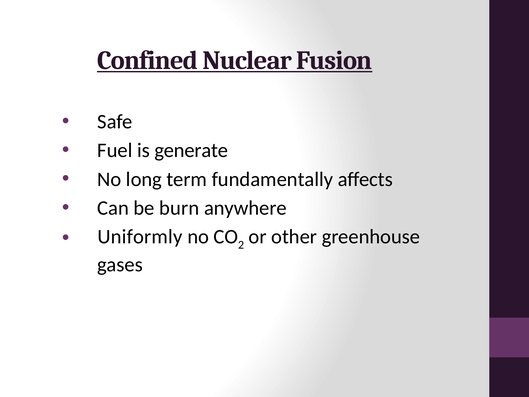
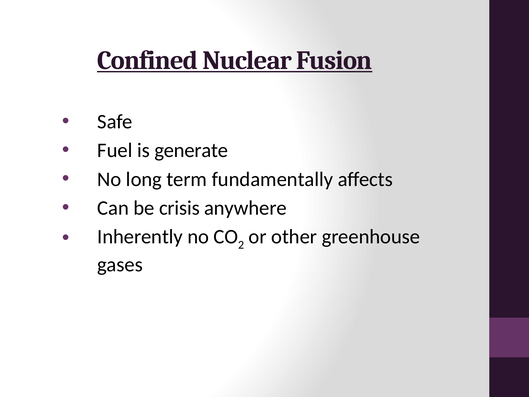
burn: burn -> crisis
Uniformly: Uniformly -> Inherently
